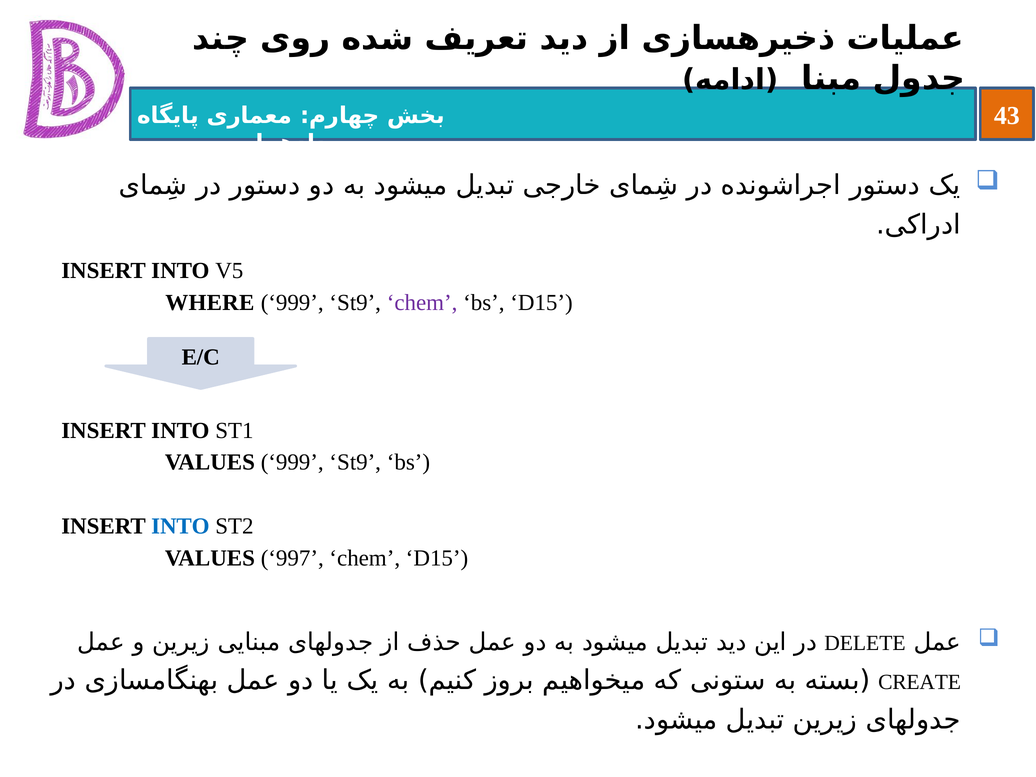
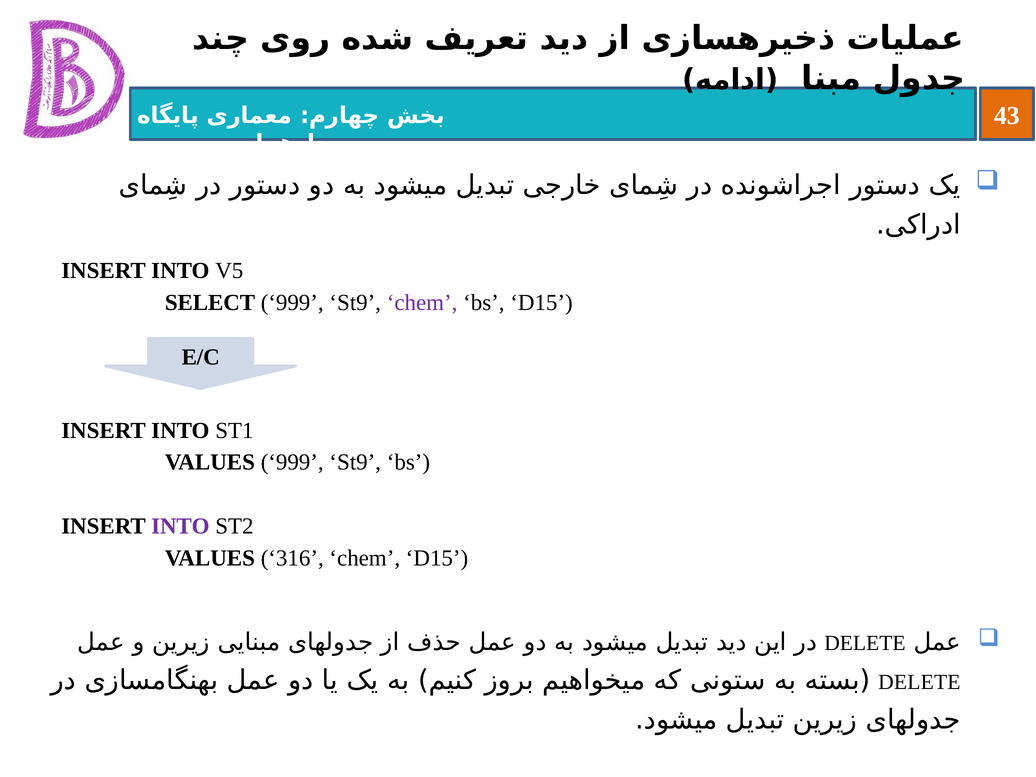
WHERE: WHERE -> SELECT
INTO at (180, 526) colour: blue -> purple
997: 997 -> 316
CREATE at (920, 682): CREATE -> DELETE
